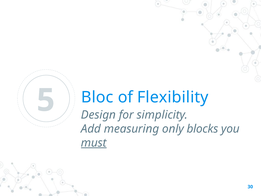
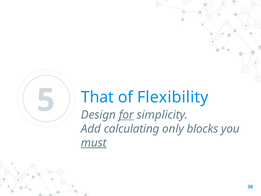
Bloc: Bloc -> That
for underline: none -> present
measuring: measuring -> calculating
